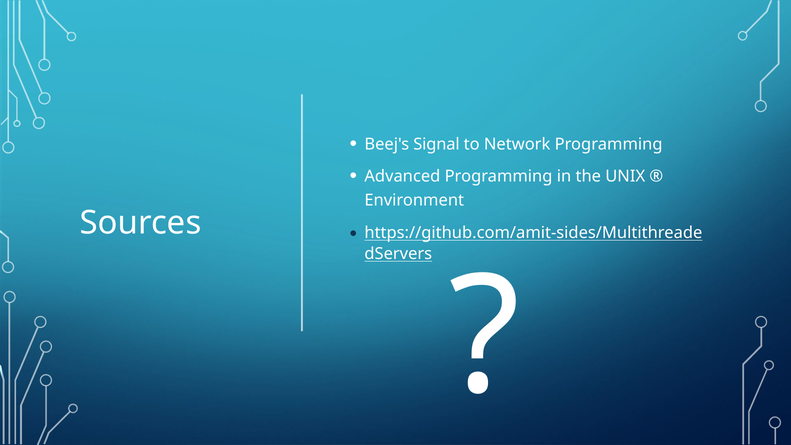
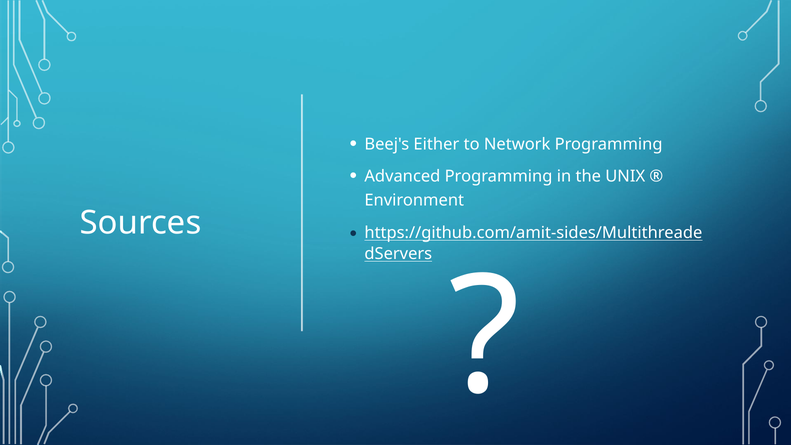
Signal: Signal -> Either
